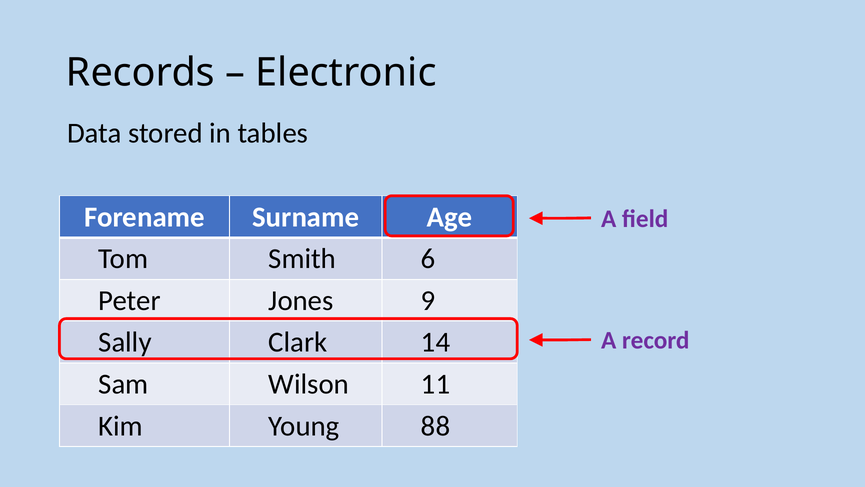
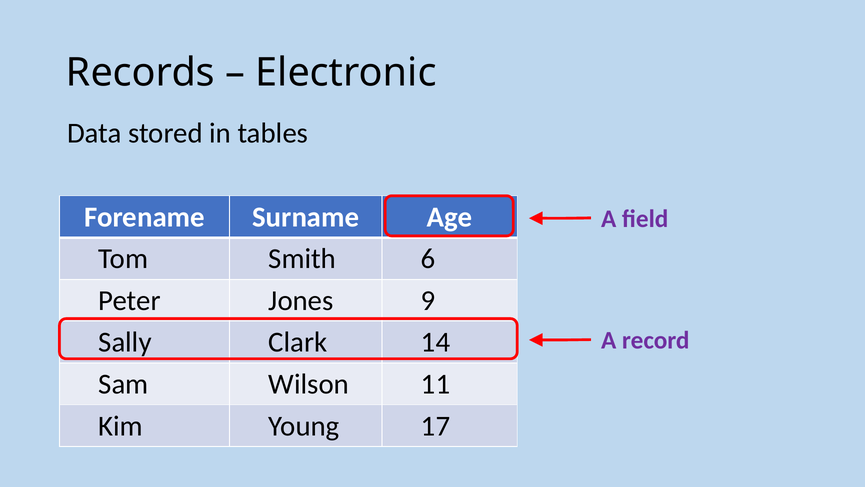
88: 88 -> 17
